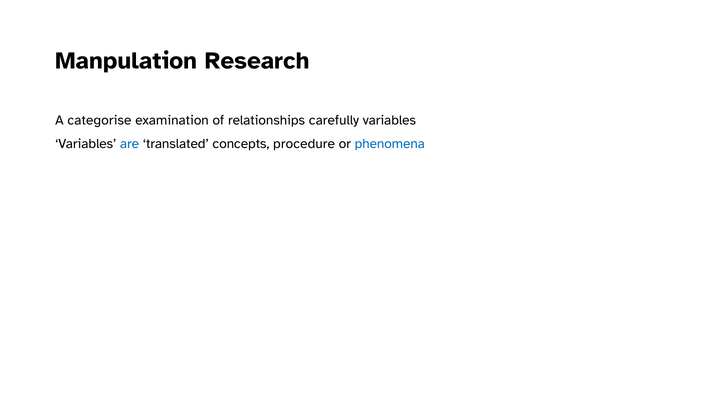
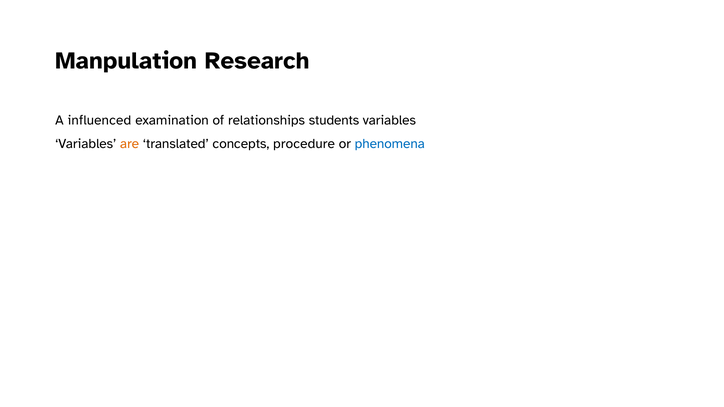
categorise: categorise -> influenced
carefully: carefully -> students
are colour: blue -> orange
